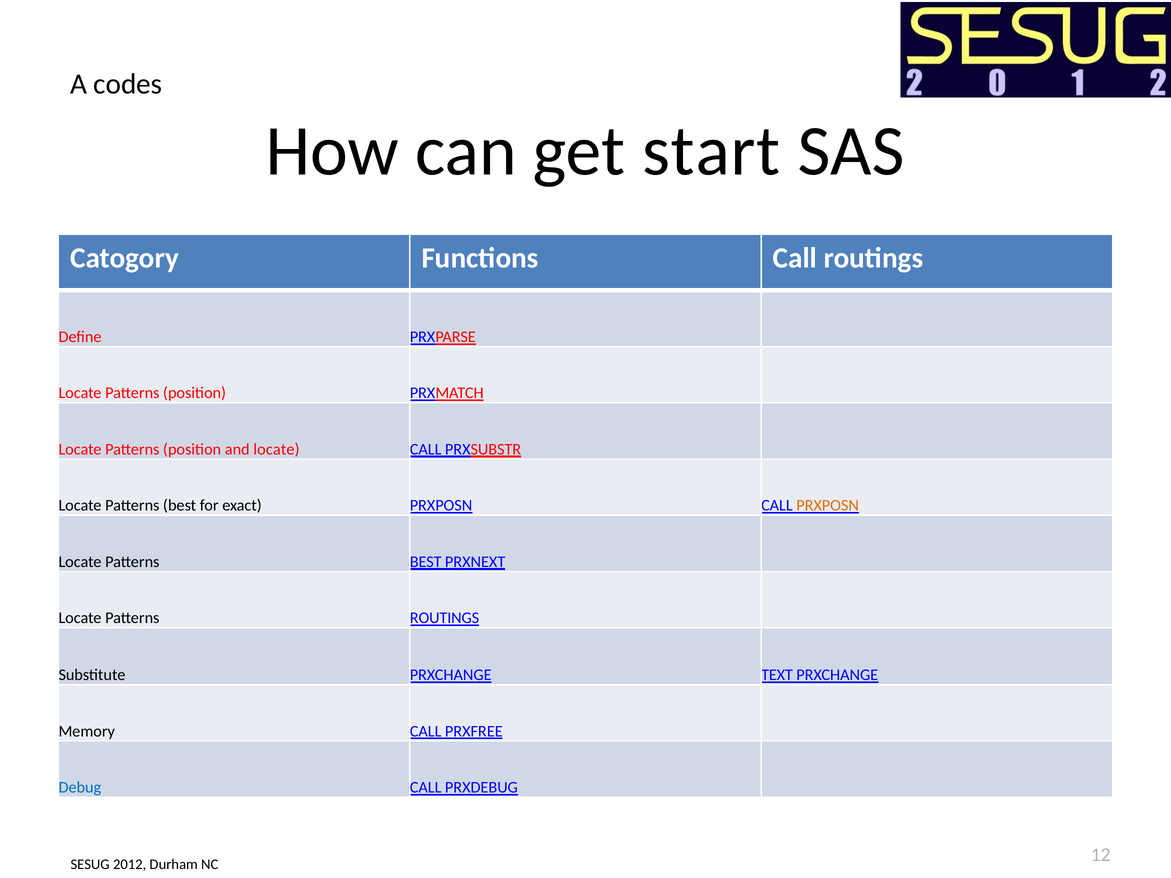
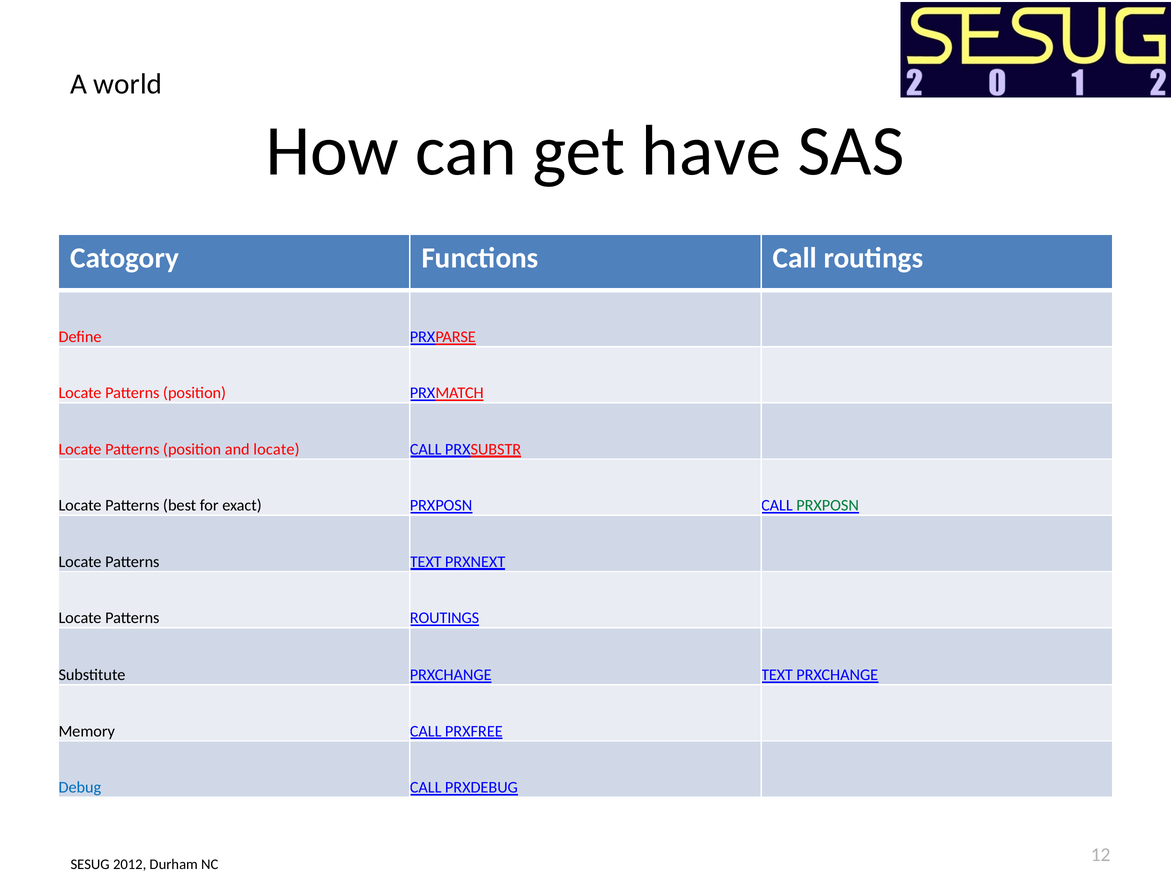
codes: codes -> world
start: start -> have
PRXPOSN at (828, 506) colour: orange -> green
BEST at (426, 562): BEST -> TEXT
